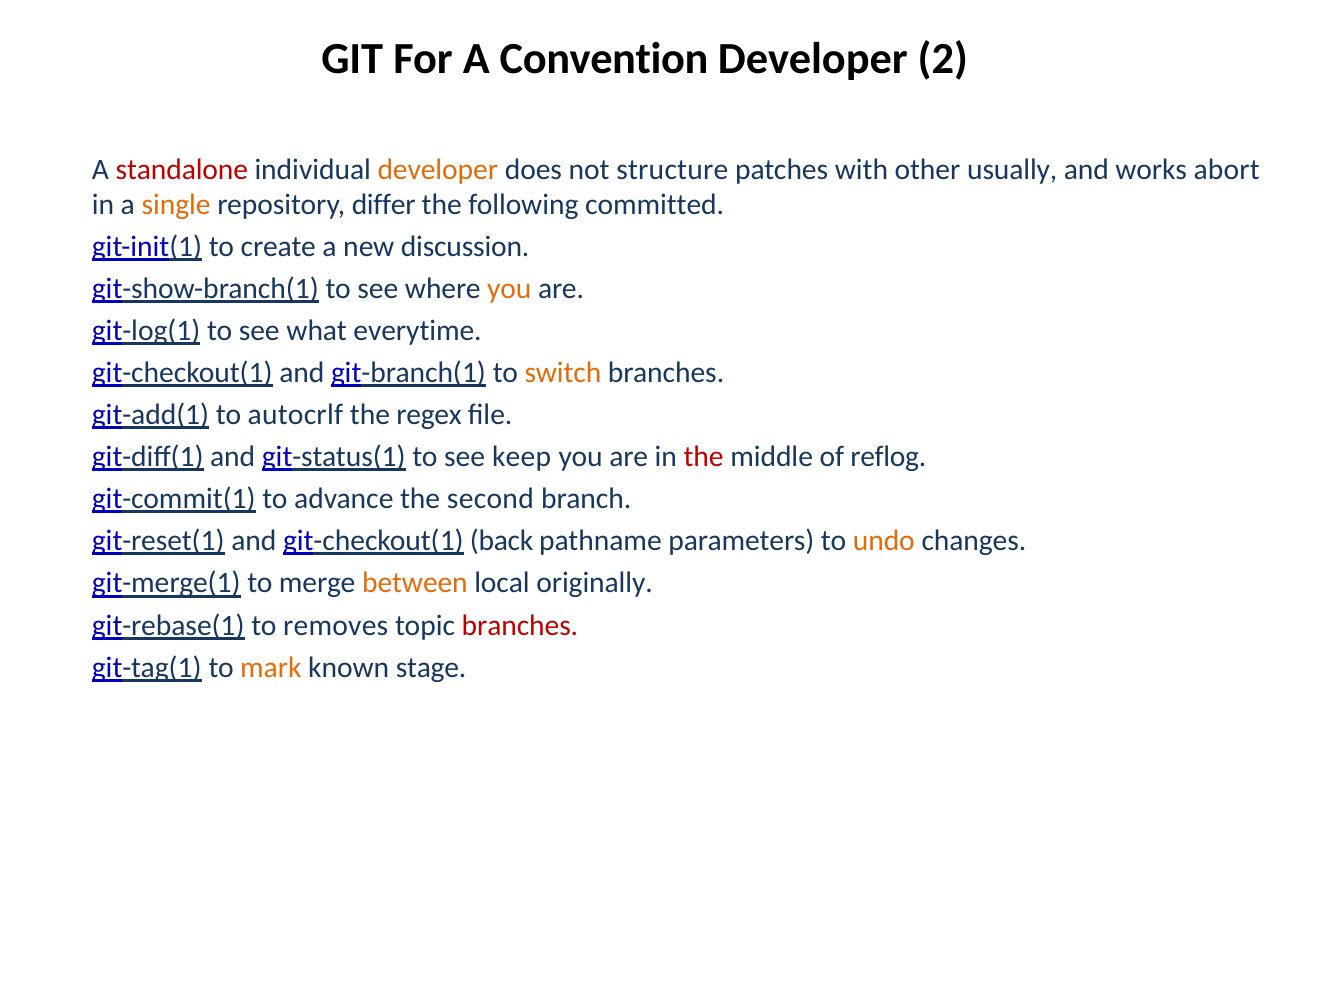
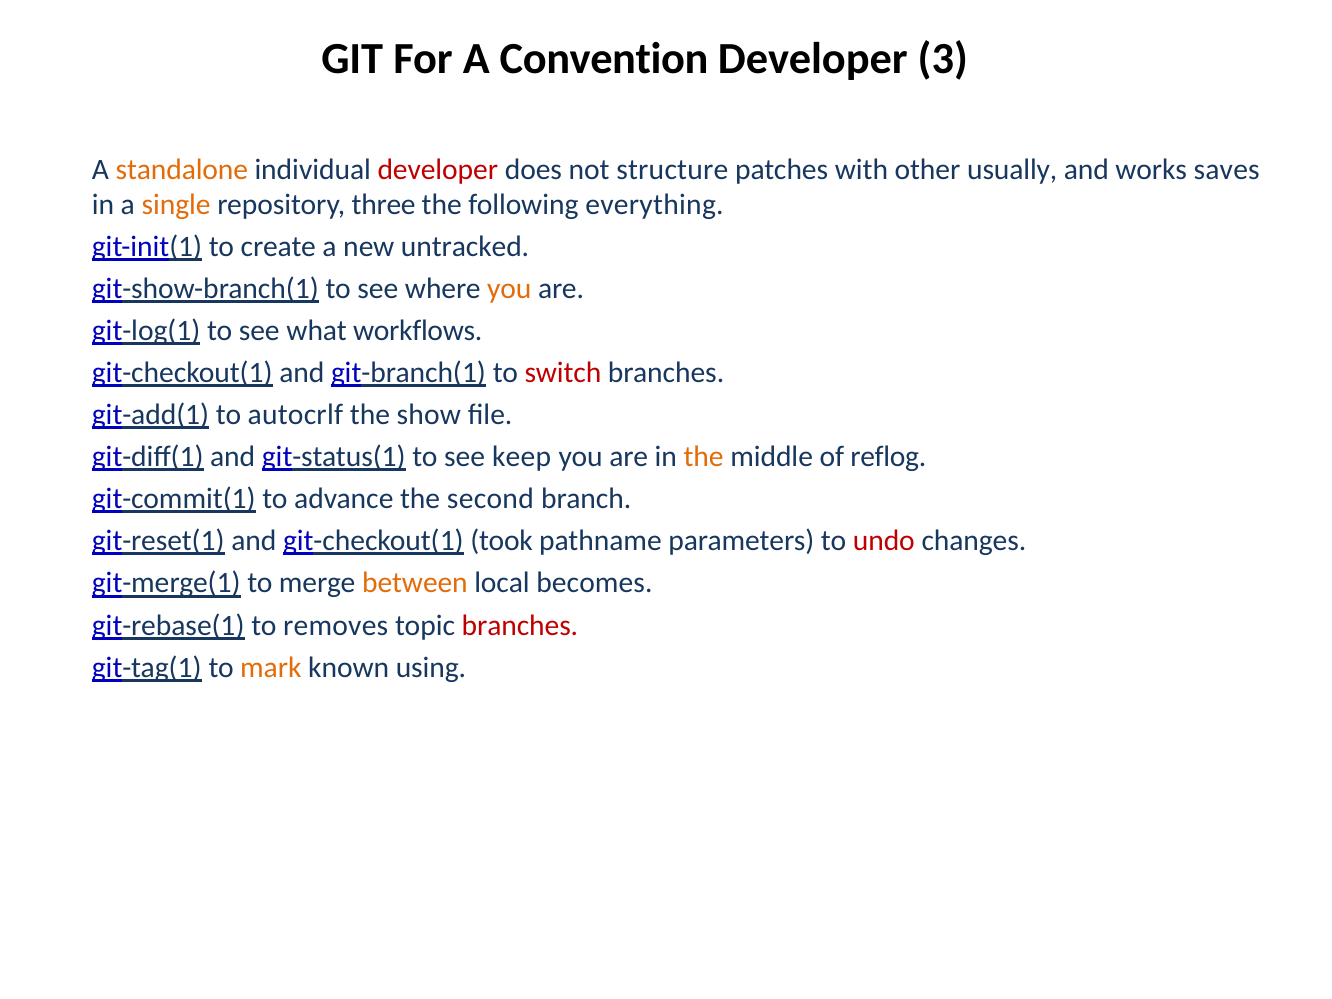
2: 2 -> 3
standalone colour: red -> orange
developer at (438, 169) colour: orange -> red
abort: abort -> saves
differ: differ -> three
committed: committed -> everything
discussion: discussion -> untracked
everytime: everytime -> workflows
switch colour: orange -> red
regex: regex -> show
the at (704, 457) colour: red -> orange
back: back -> took
undo colour: orange -> red
originally: originally -> becomes
stage: stage -> using
